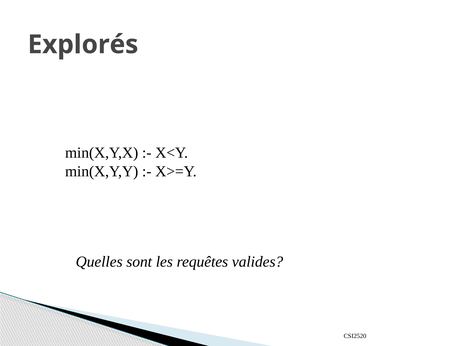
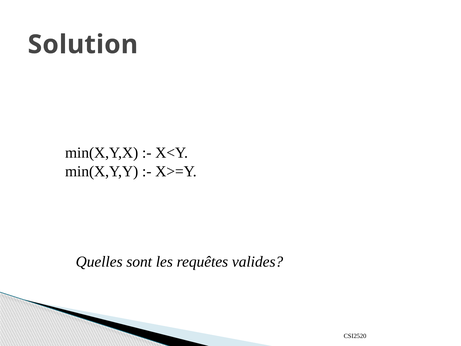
Explorés: Explorés -> Solution
